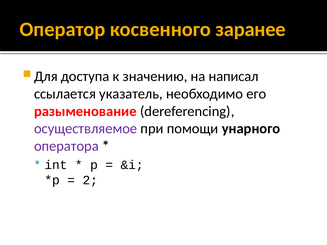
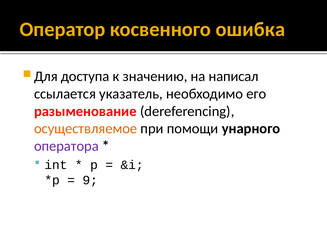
заранее: заранее -> ошибка
осуществляемое colour: purple -> orange
2: 2 -> 9
